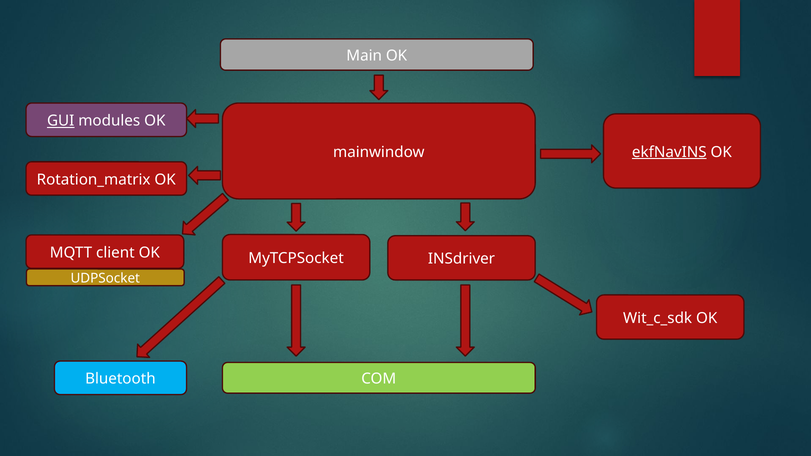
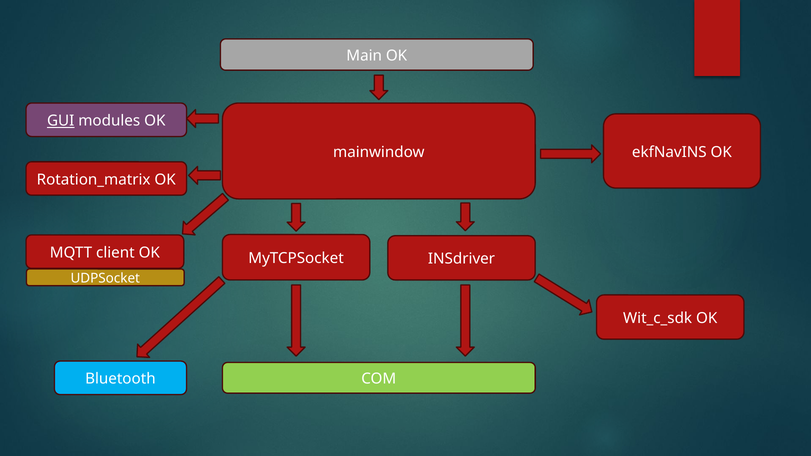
ekfNavINS underline: present -> none
